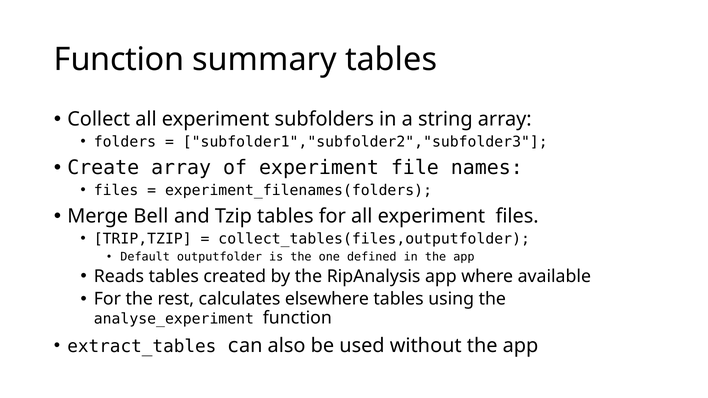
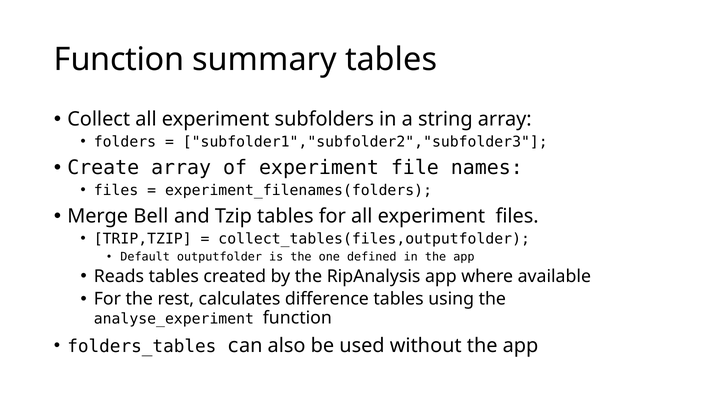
elsewhere: elsewhere -> difference
extract_tables: extract_tables -> folders_tables
